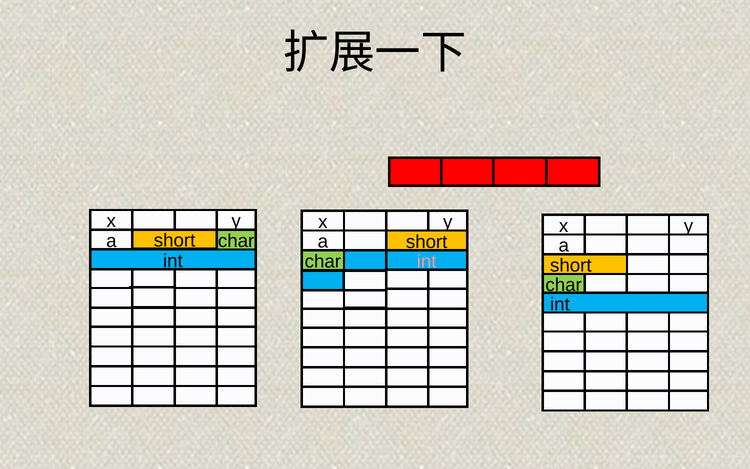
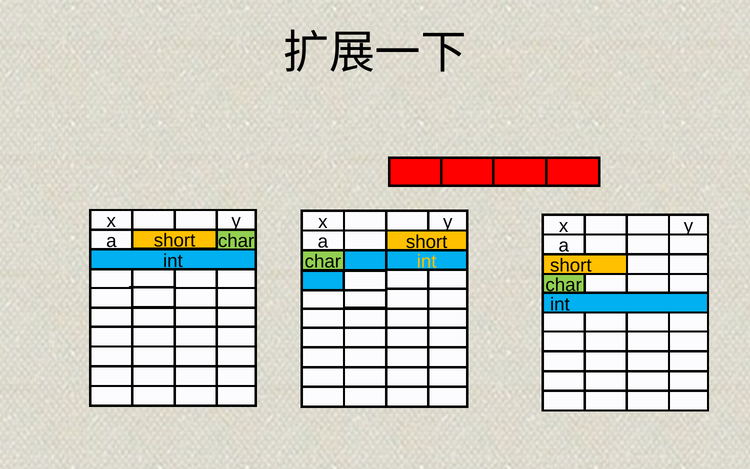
int at (427, 261) colour: pink -> yellow
